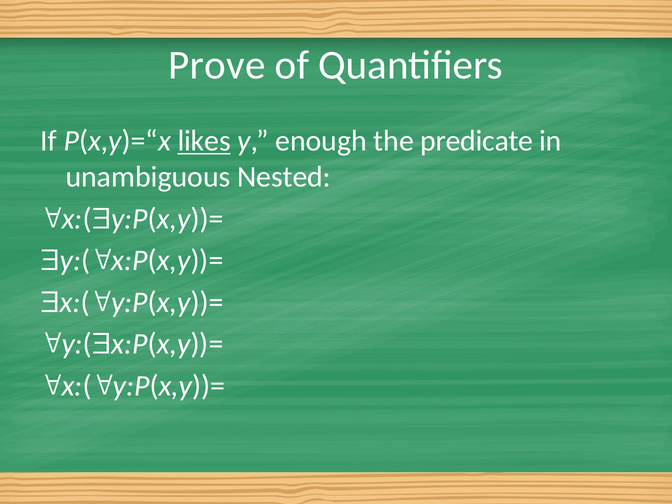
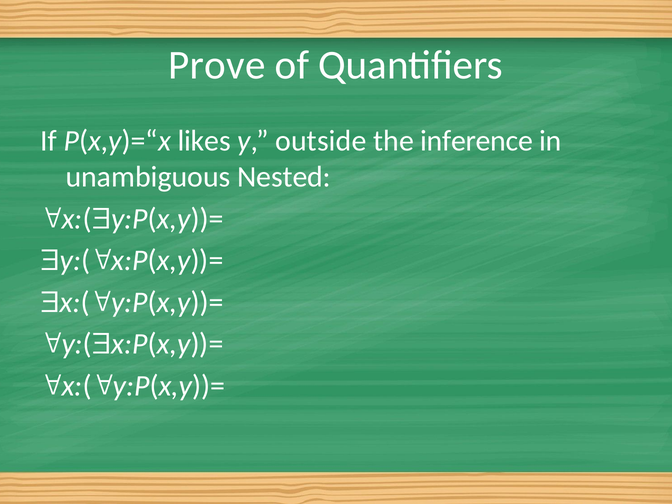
likes underline: present -> none
enough: enough -> outside
predicate: predicate -> inference
